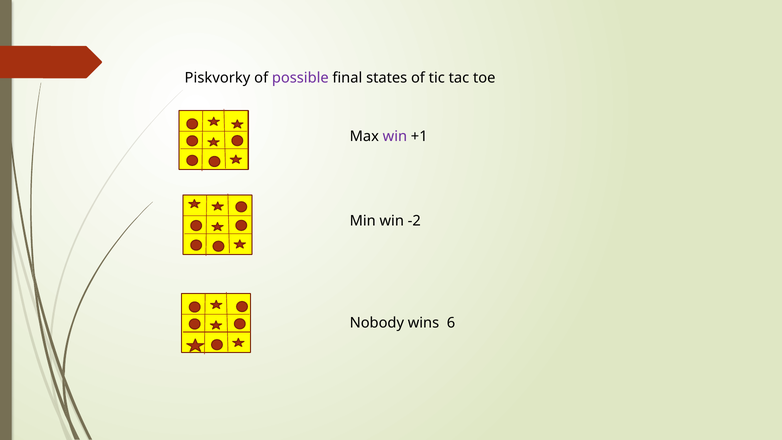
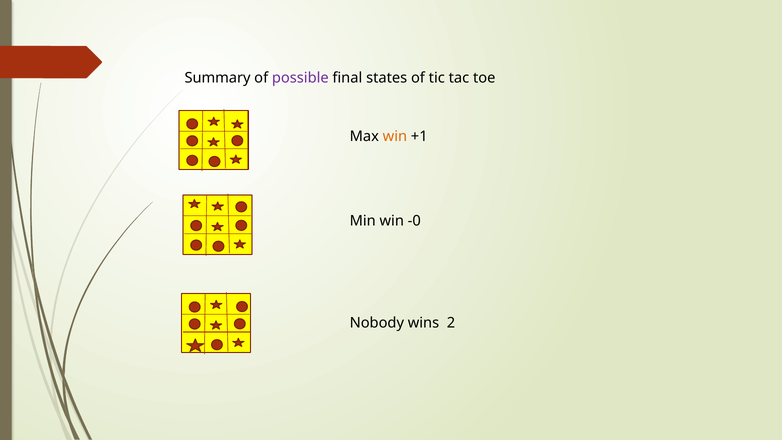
Piskvorky: Piskvorky -> Summary
win at (395, 136) colour: purple -> orange
-2: -2 -> -0
6: 6 -> 2
